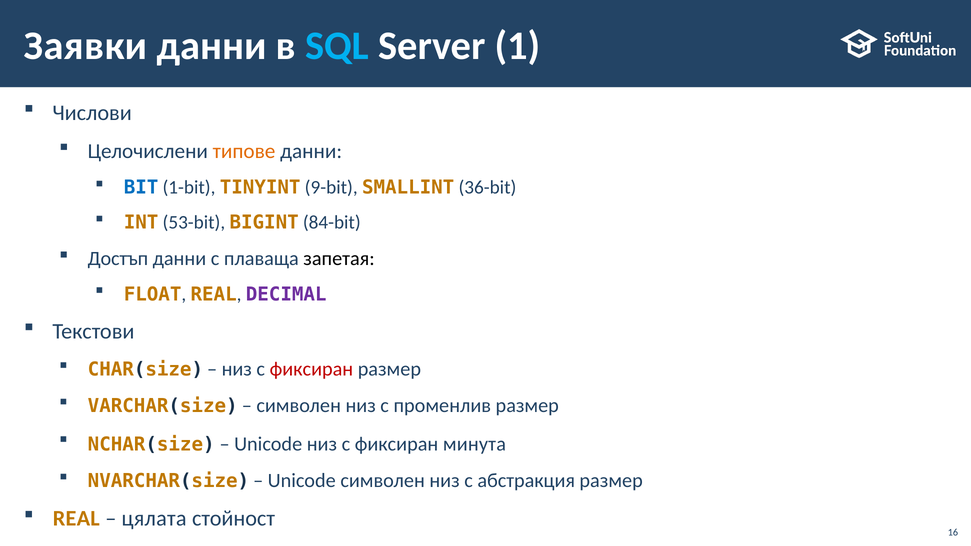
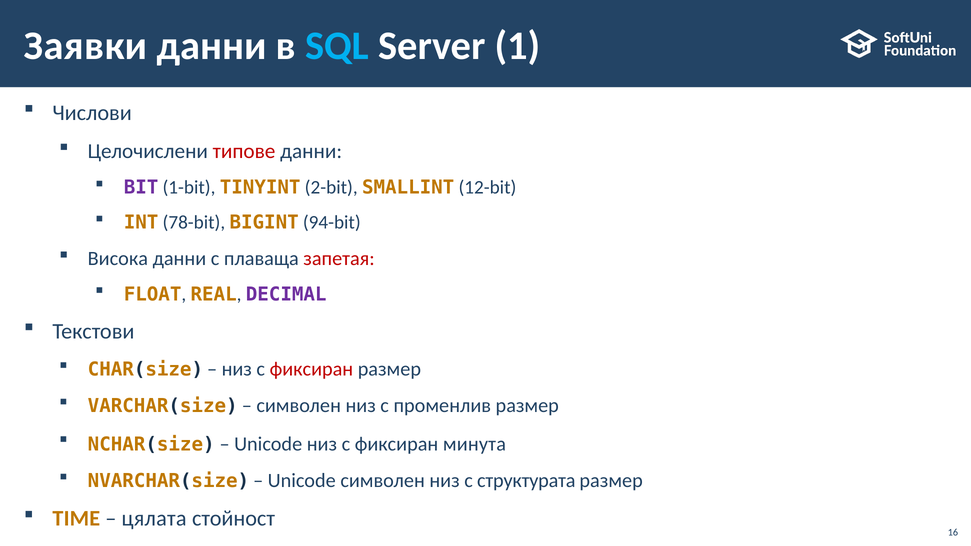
типове colour: orange -> red
BIT colour: blue -> purple
9-bit: 9-bit -> 2-bit
36-bit: 36-bit -> 12-bit
53-bit: 53-bit -> 78-bit
84-bit: 84-bit -> 94-bit
Достъп: Достъп -> Висока
запетая colour: black -> red
абстракция: абстракция -> структурата
REAL at (76, 519): REAL -> TIME
